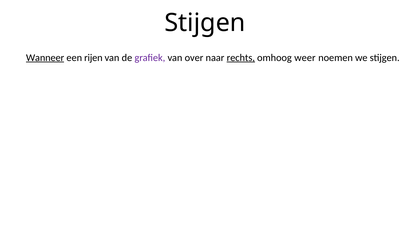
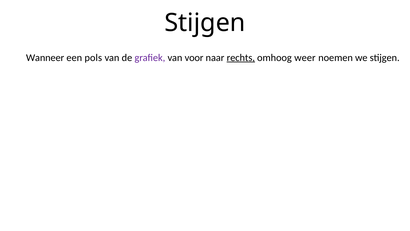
Wanneer underline: present -> none
rijen: rijen -> pols
over: over -> voor
